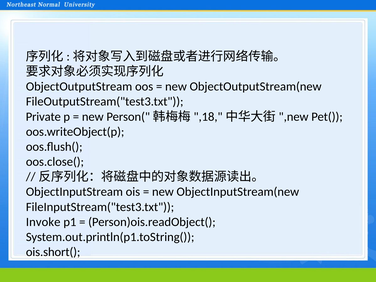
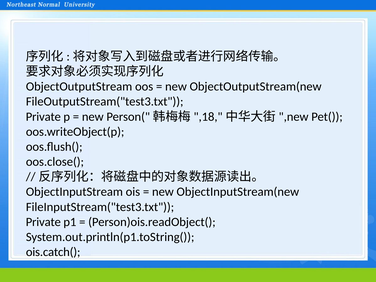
Invoke at (43, 222): Invoke -> Private
ois.short(: ois.short( -> ois.catch(
